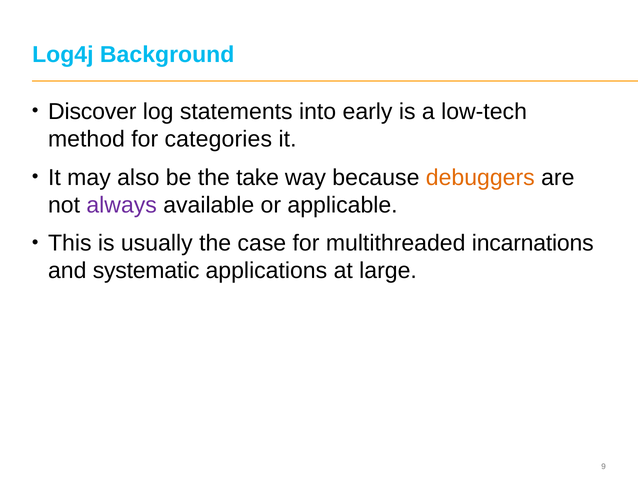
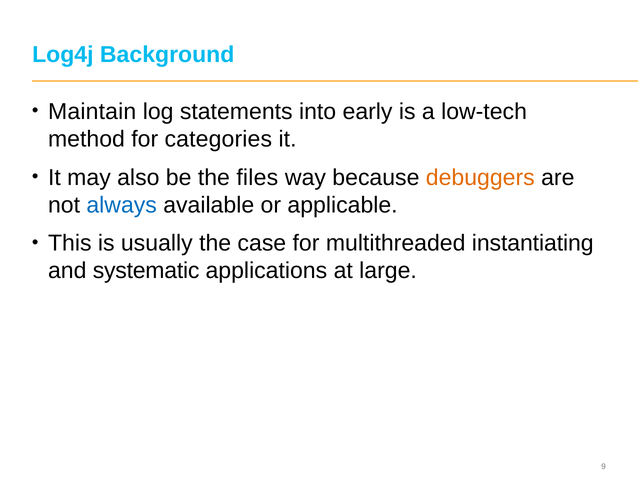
Discover: Discover -> Maintain
take: take -> files
always colour: purple -> blue
incarnations: incarnations -> instantiating
